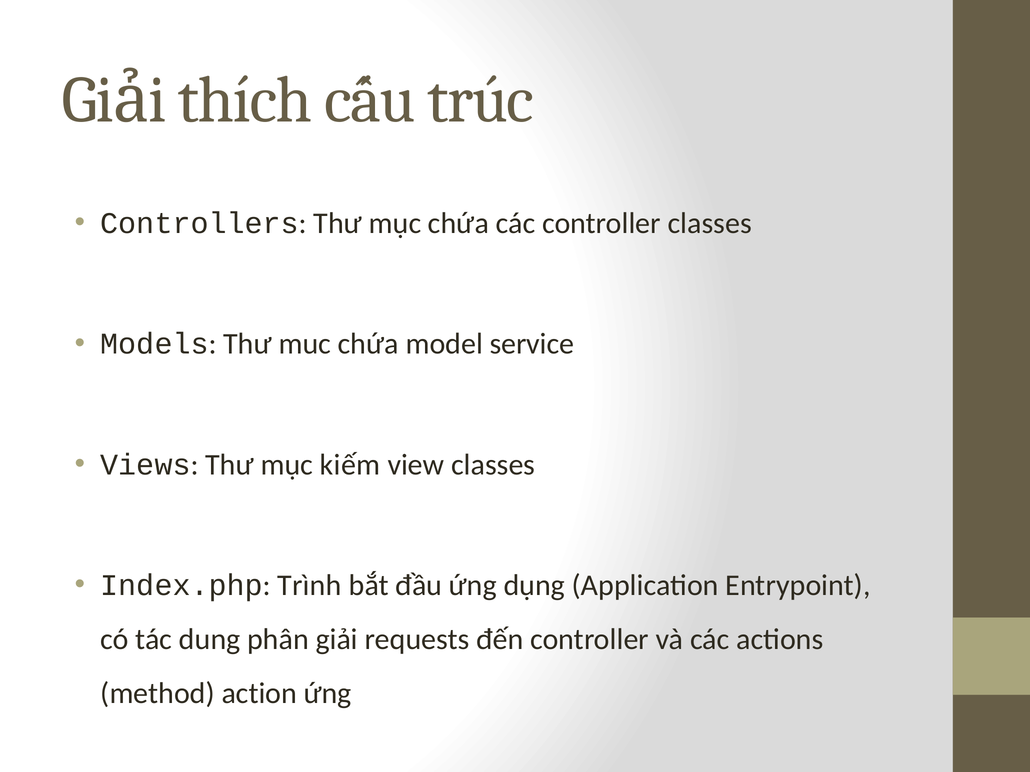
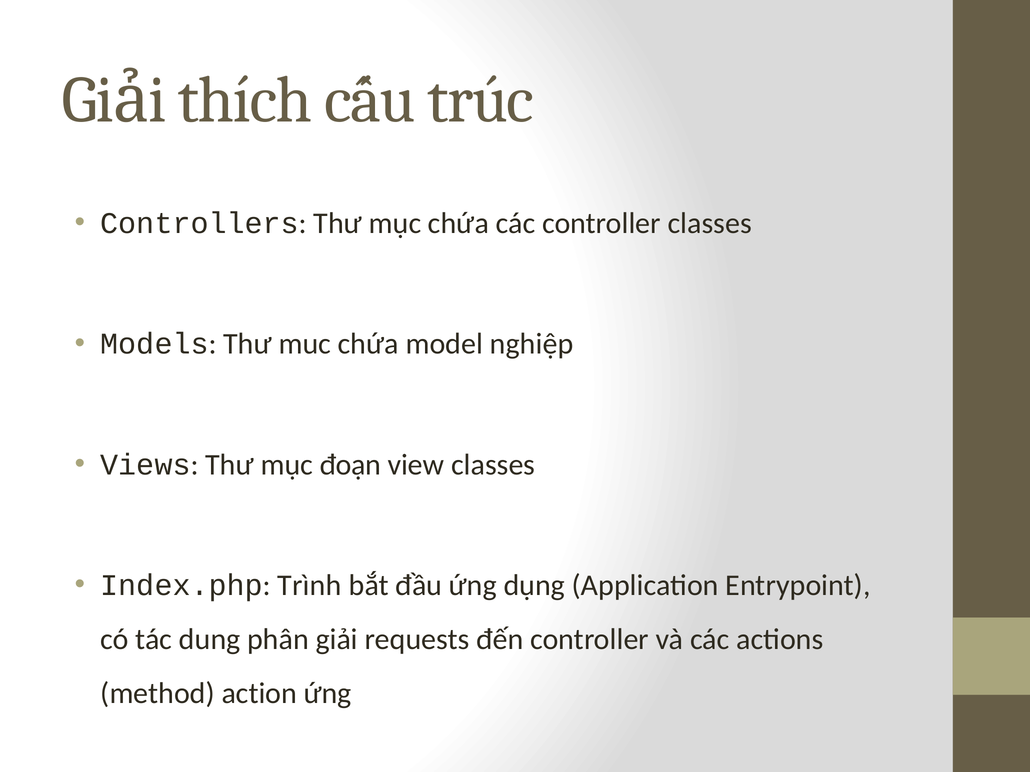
service: service -> nghiệp
kiếm: kiếm -> đoạn
